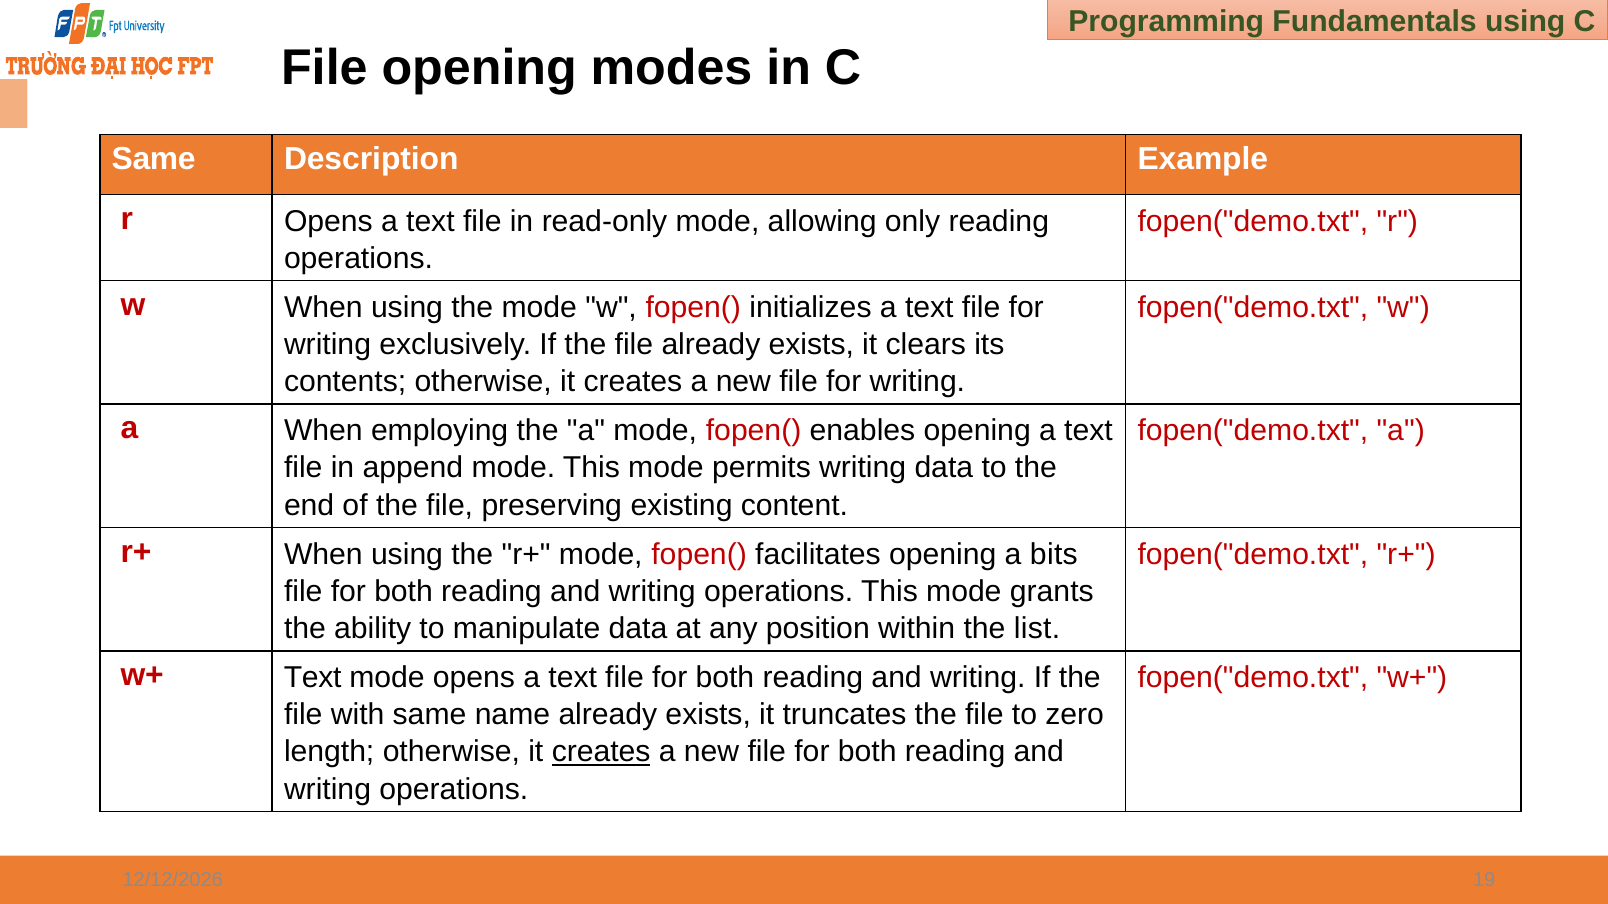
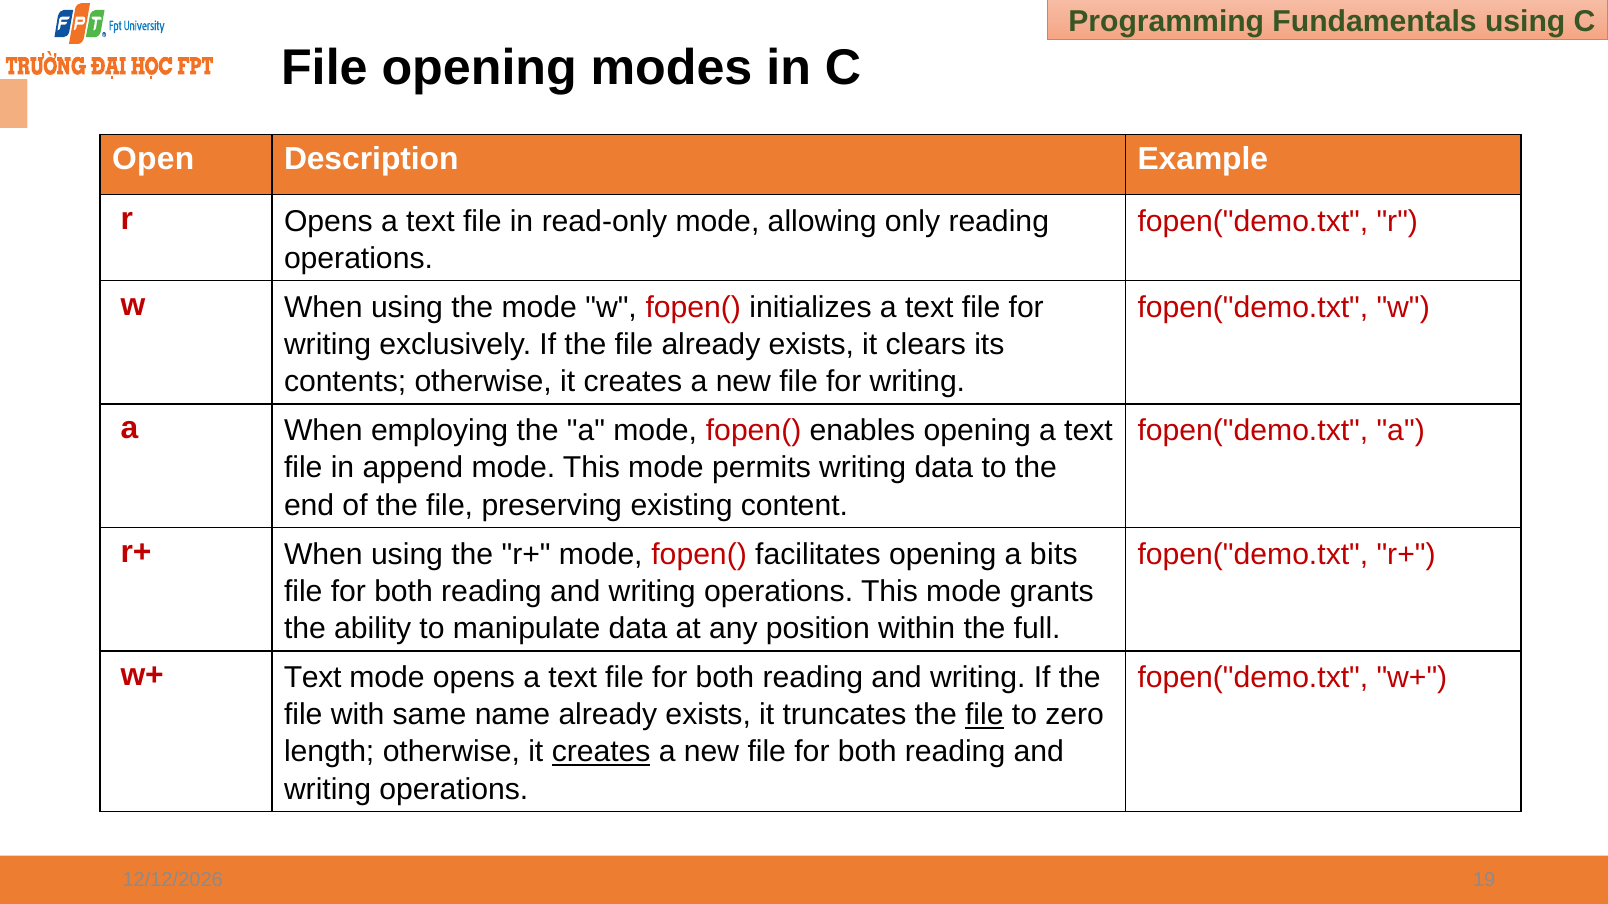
Same at (154, 159): Same -> Open
list: list -> full
file at (984, 715) underline: none -> present
